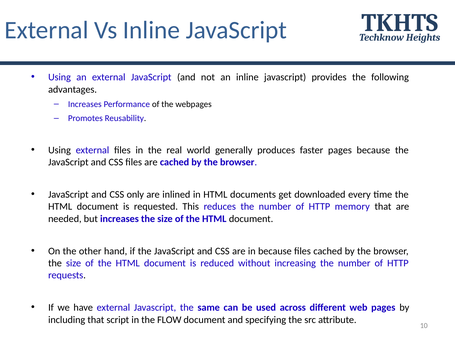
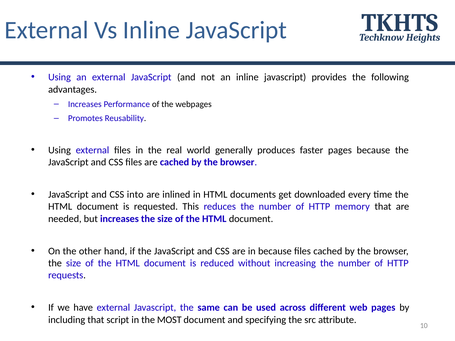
only: only -> into
FLOW: FLOW -> MOST
